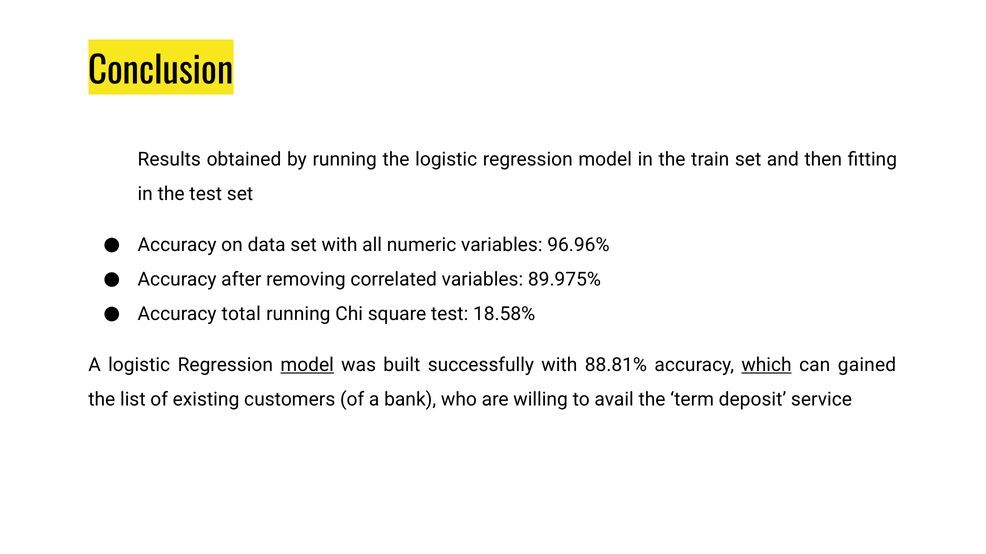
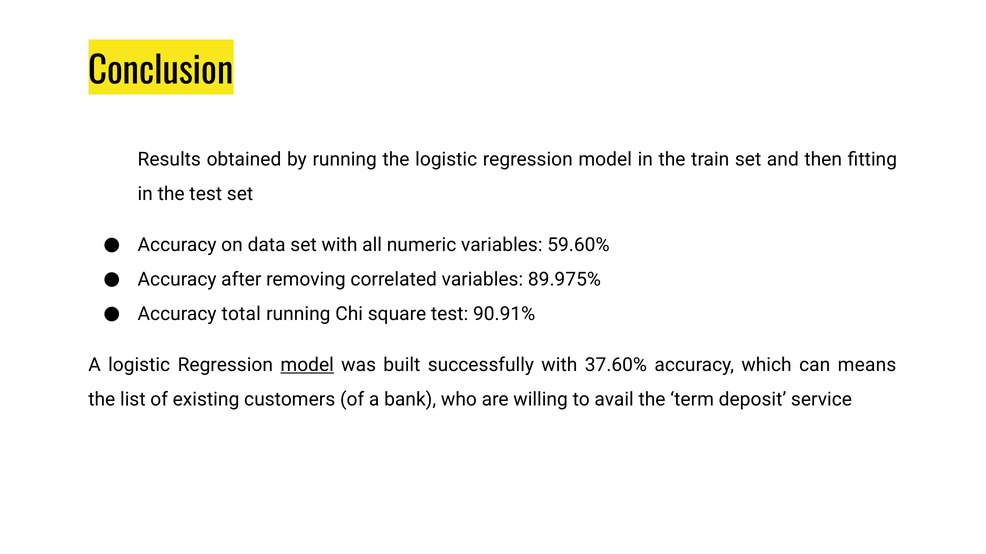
96.96%: 96.96% -> 59.60%
18.58%: 18.58% -> 90.91%
88.81%: 88.81% -> 37.60%
which underline: present -> none
gained: gained -> means
